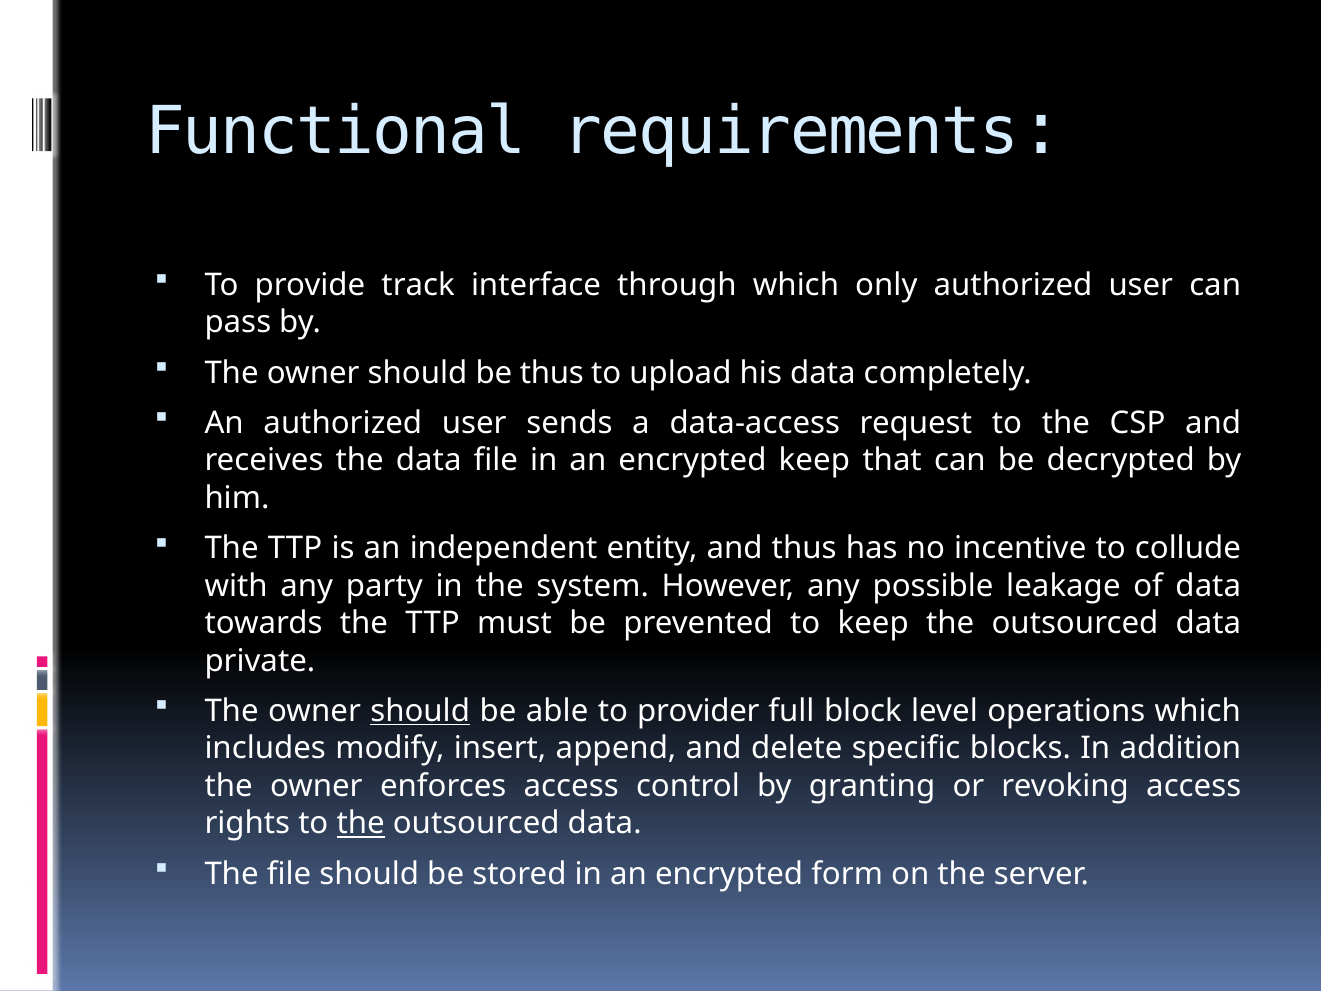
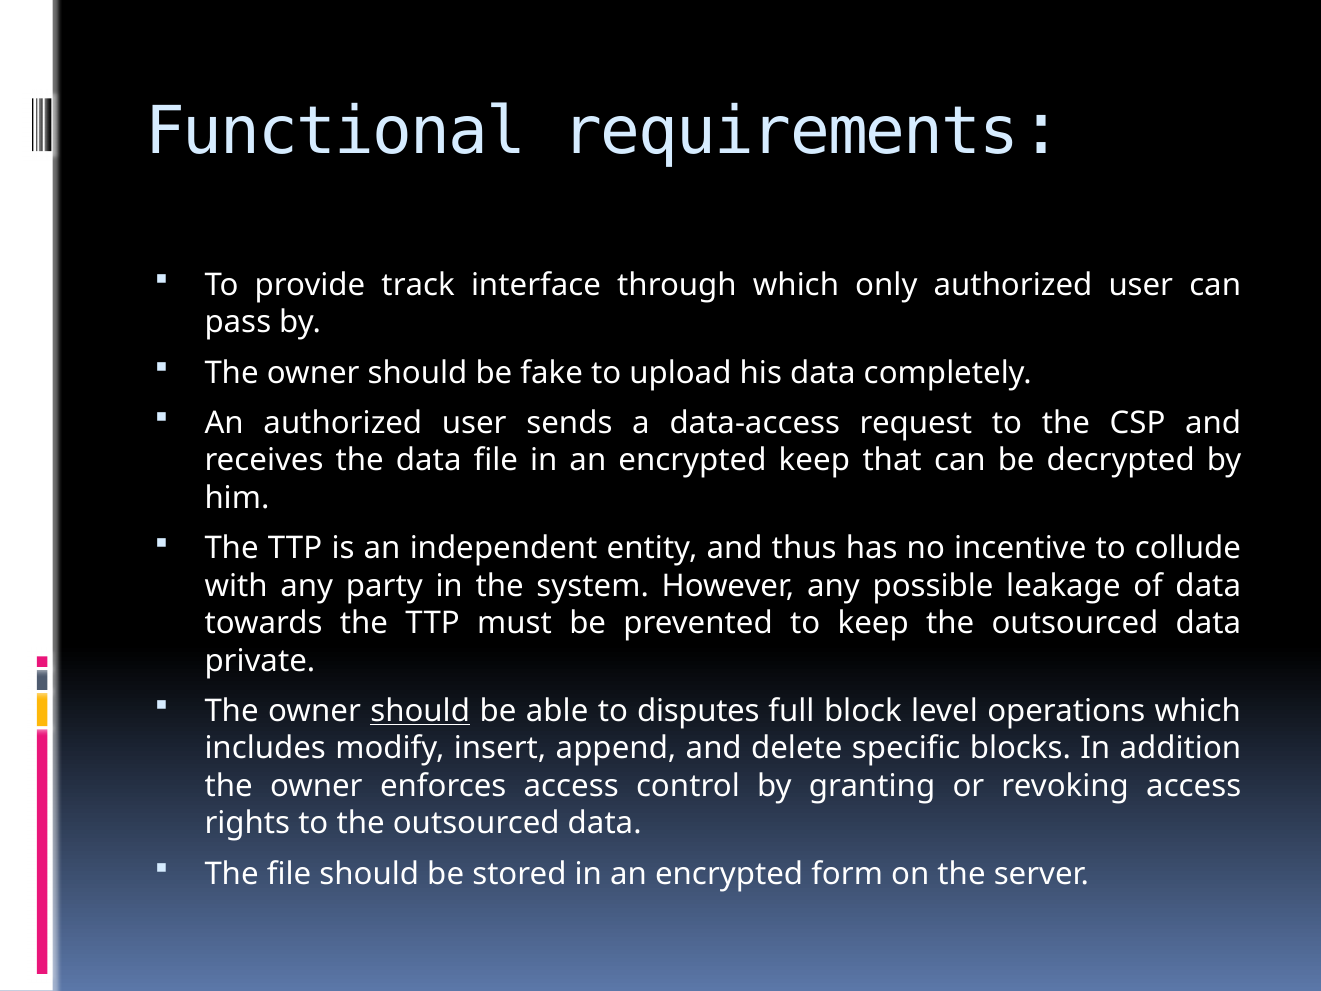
be thus: thus -> fake
provider: provider -> disputes
the at (361, 823) underline: present -> none
